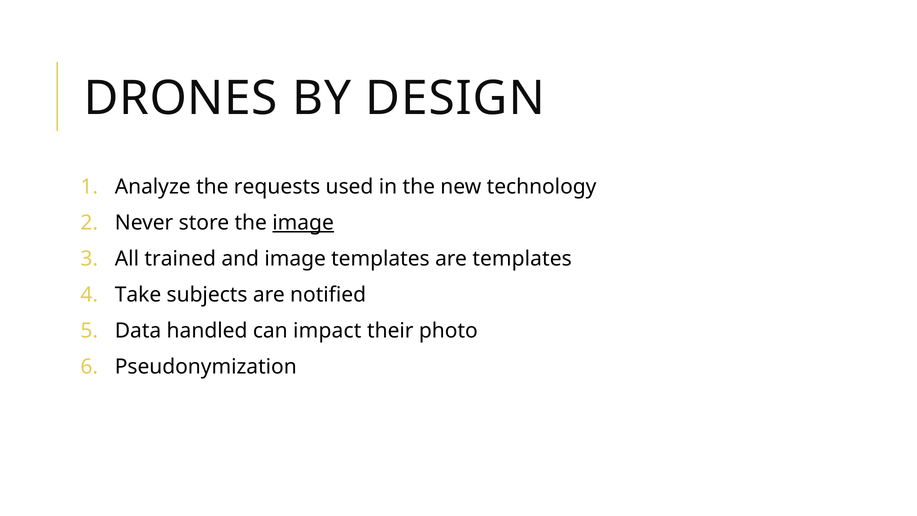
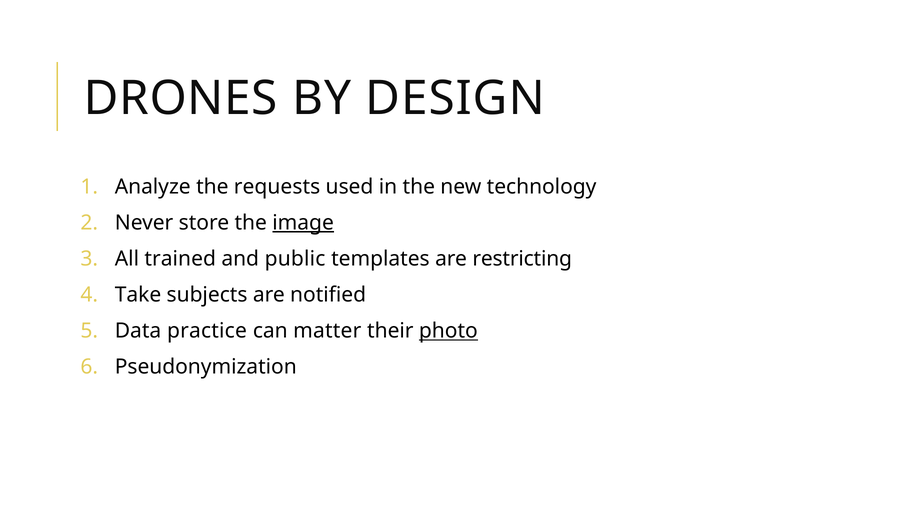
and image: image -> public
are templates: templates -> restricting
handled: handled -> practice
impact: impact -> matter
photo underline: none -> present
